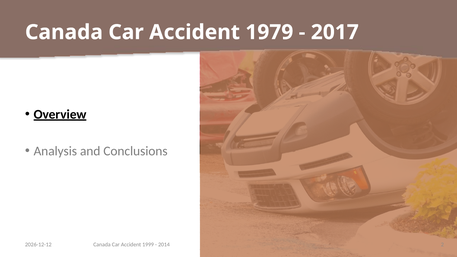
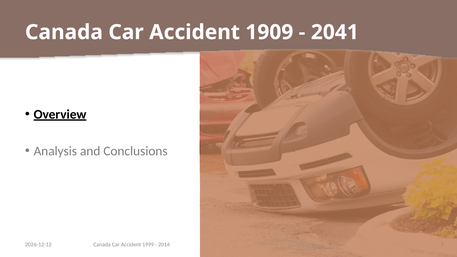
1979: 1979 -> 1909
2017: 2017 -> 2041
